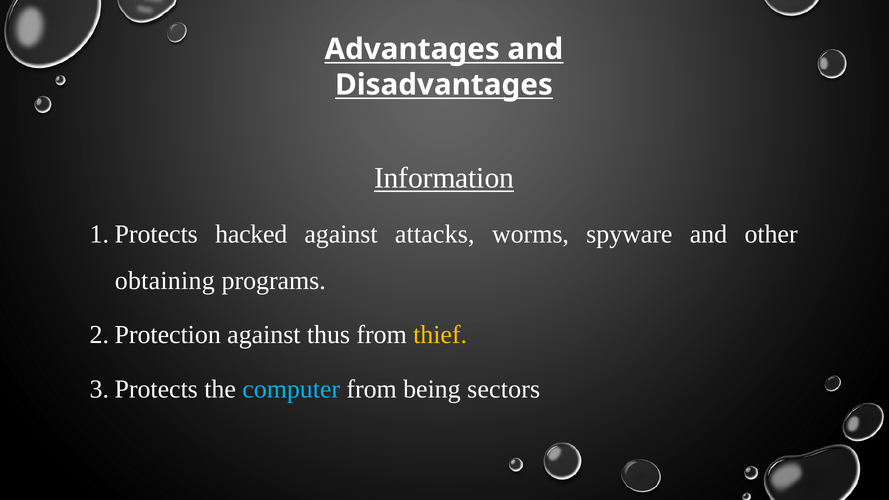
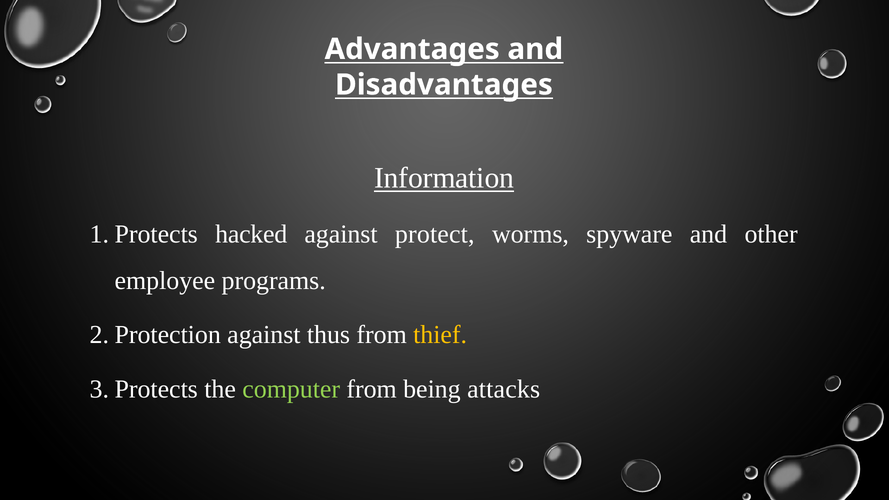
attacks: attacks -> protect
obtaining: obtaining -> employee
computer colour: light blue -> light green
sectors: sectors -> attacks
